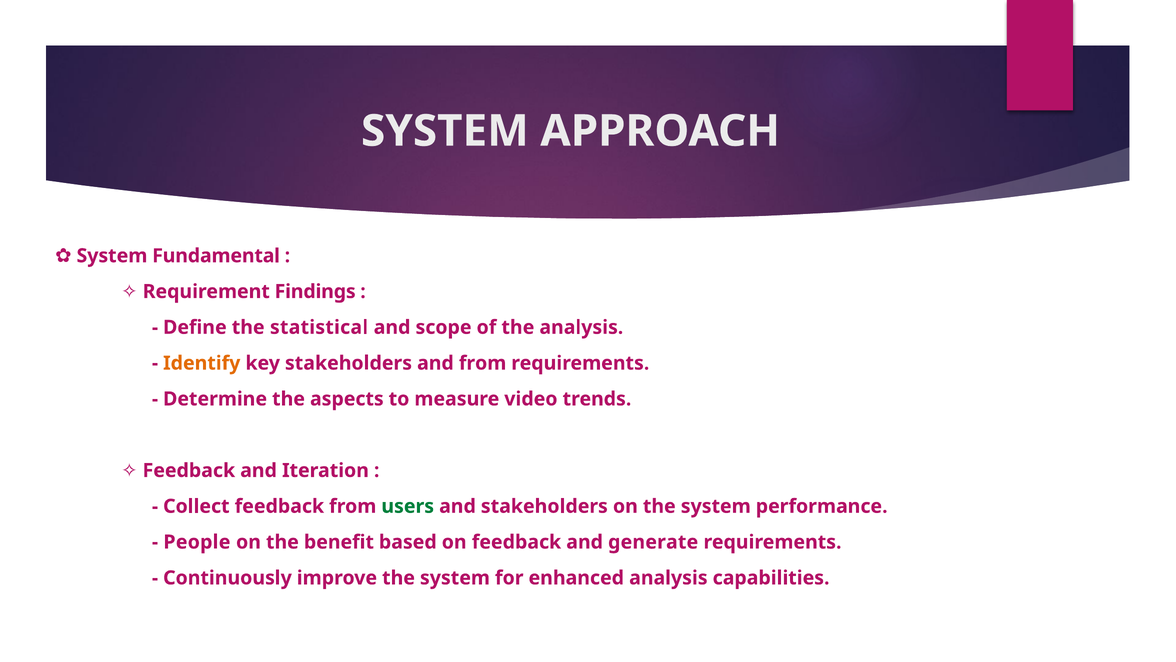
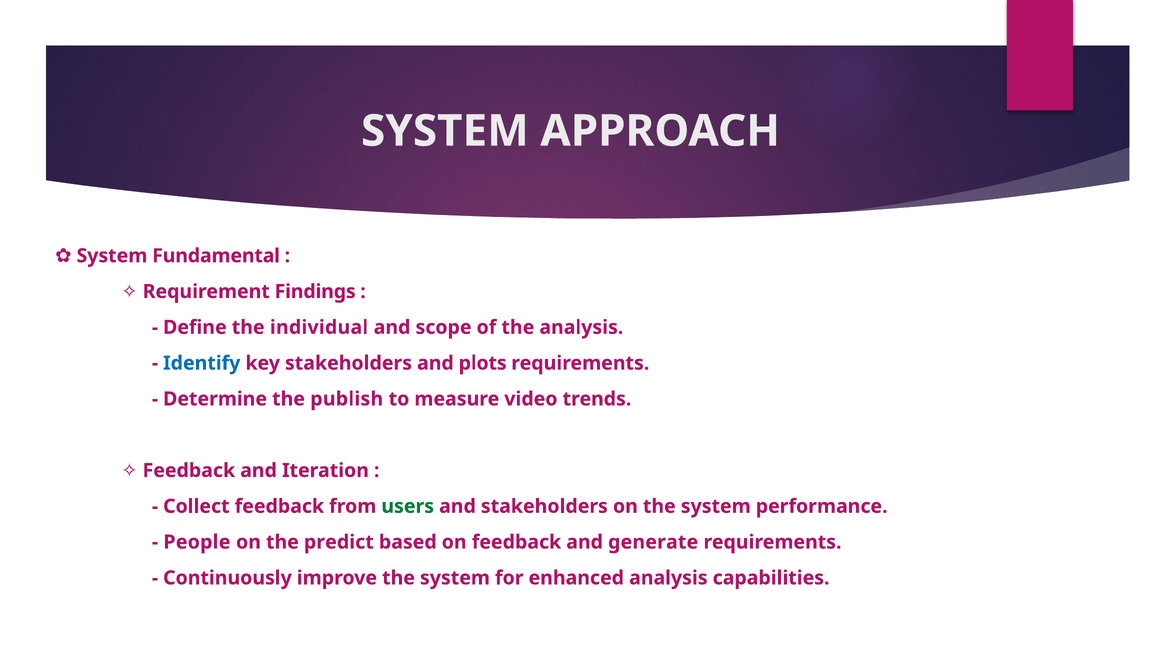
statistical: statistical -> individual
Identify colour: orange -> blue
and from: from -> plots
aspects: aspects -> publish
benefit: benefit -> predict
